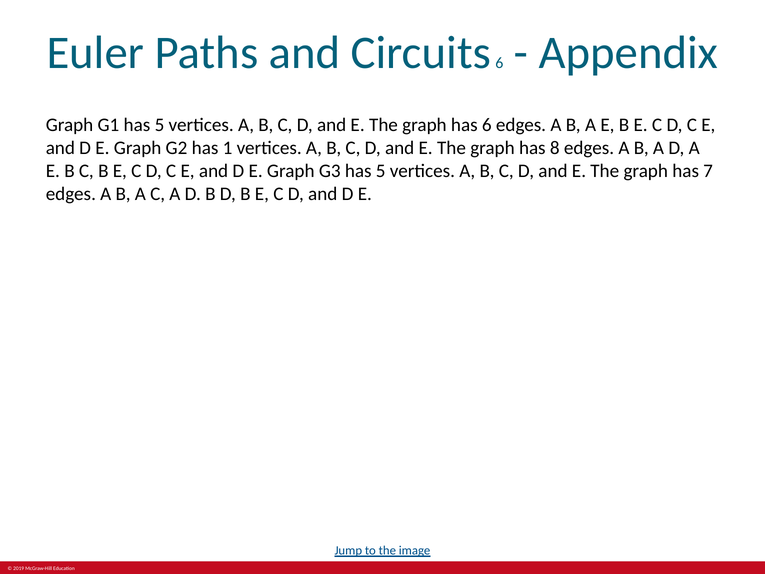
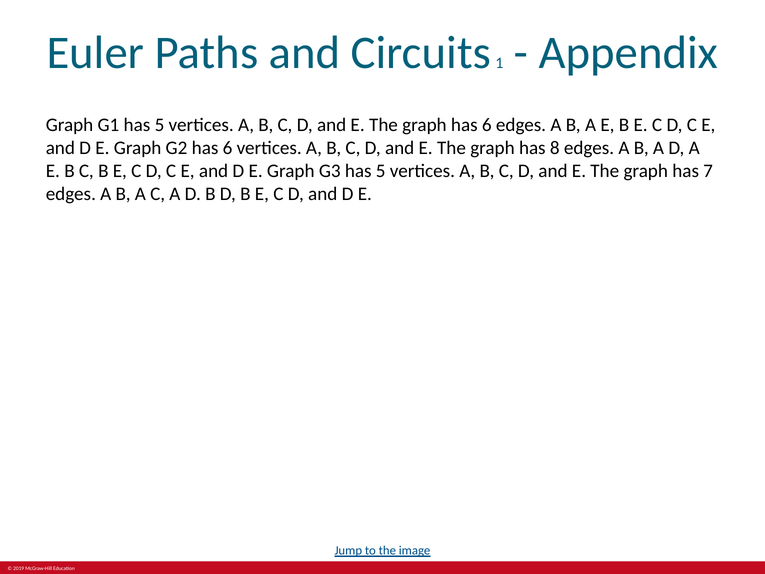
Circuits 6: 6 -> 1
G2 has 1: 1 -> 6
